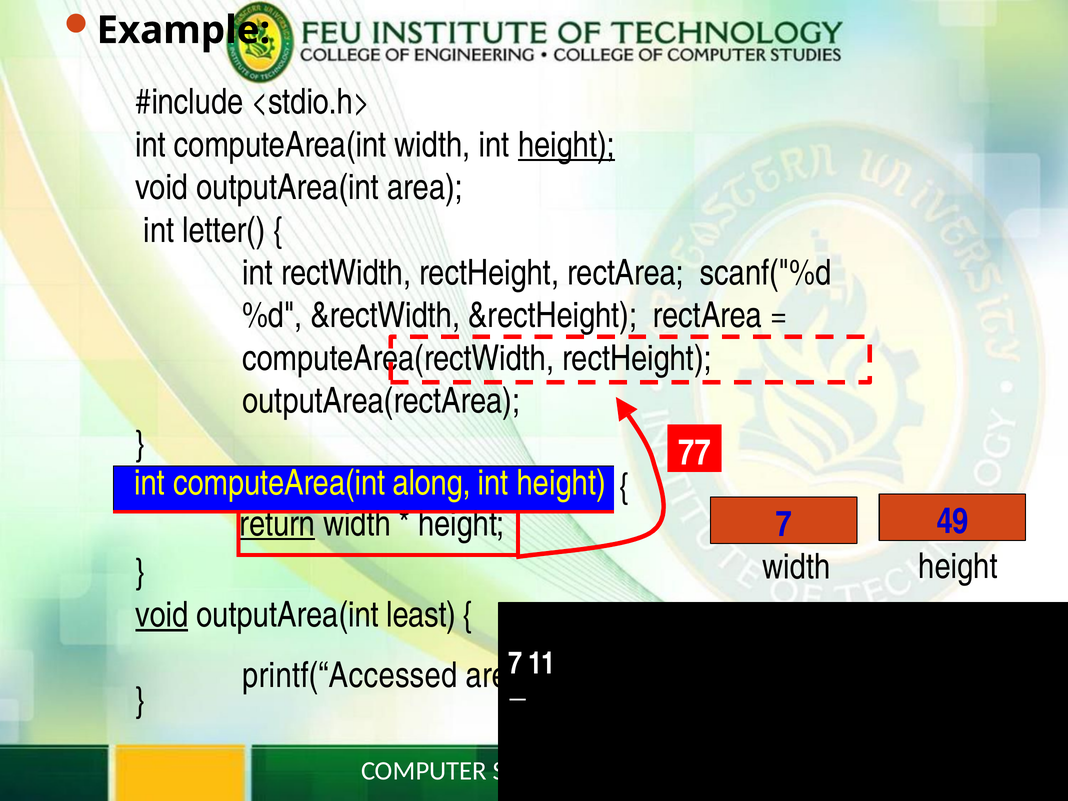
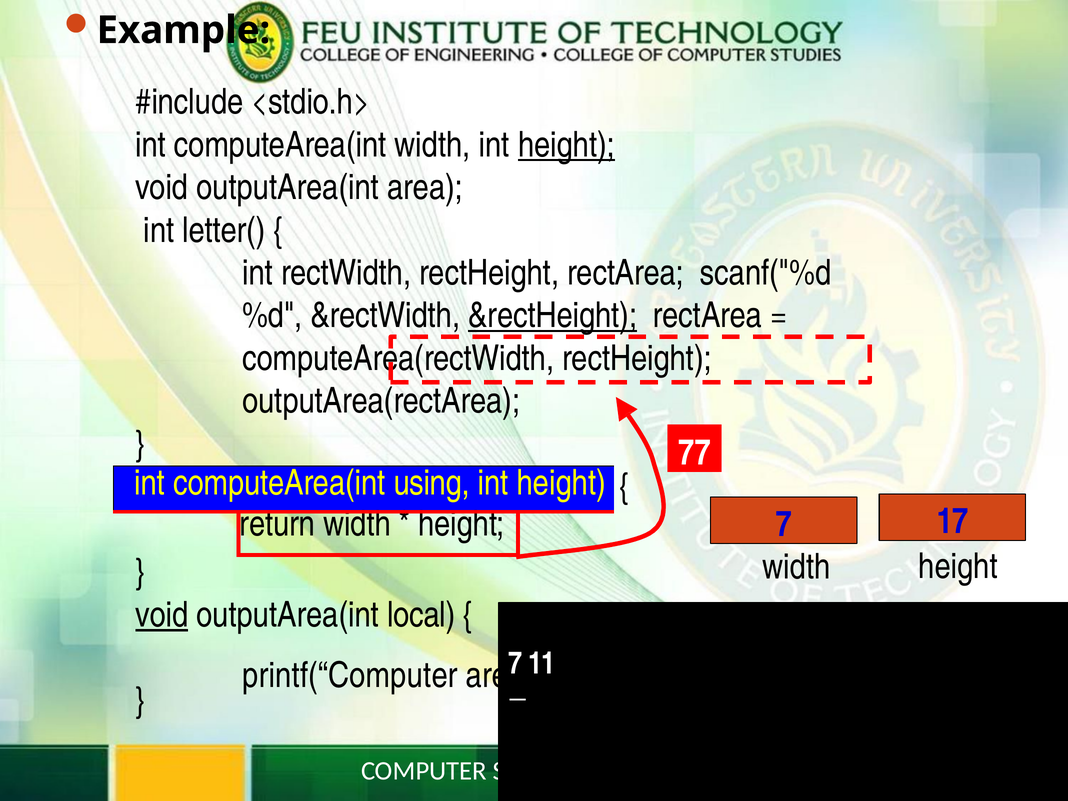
&rectHeight underline: none -> present
along: along -> using
return underline: present -> none
49: 49 -> 17
least: least -> local
printf(“Accessed: printf(“Accessed -> printf(“Computer
